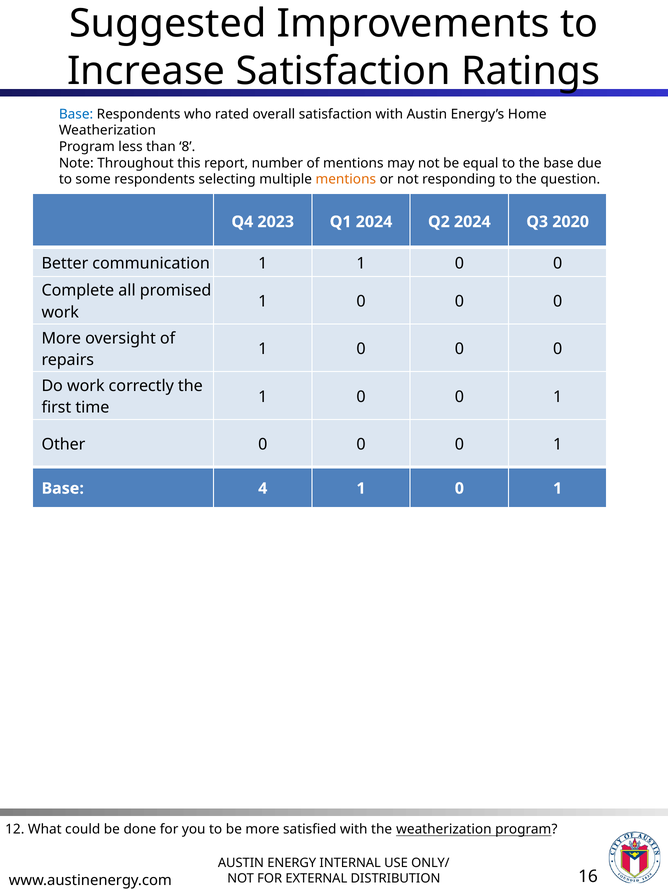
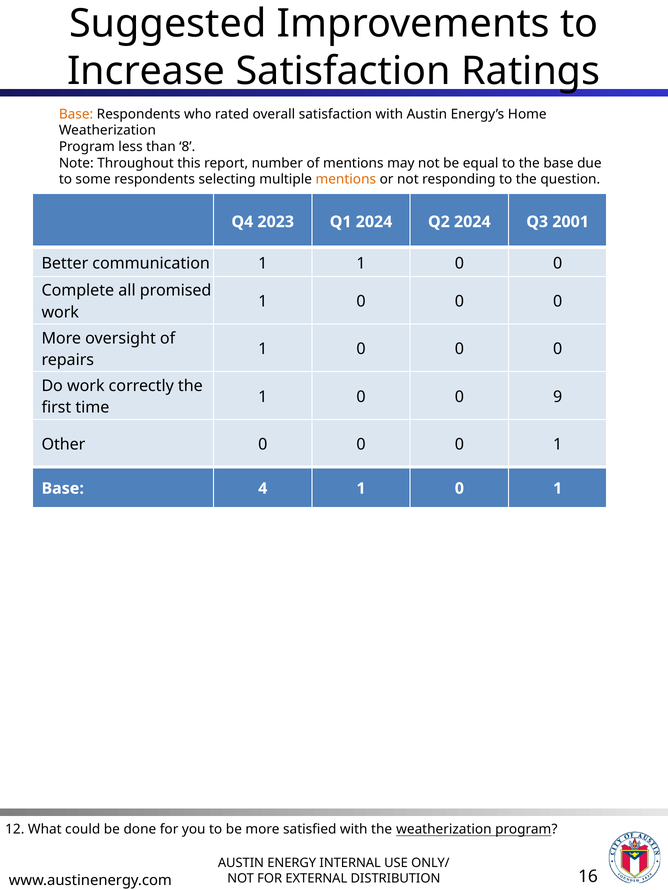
Base at (76, 114) colour: blue -> orange
2020: 2020 -> 2001
1 0 0 1: 1 -> 9
